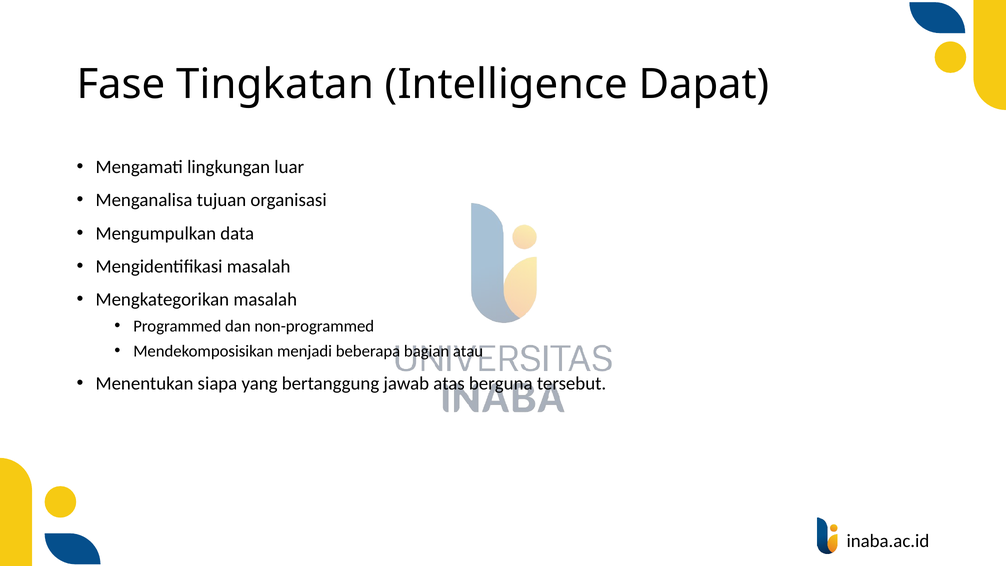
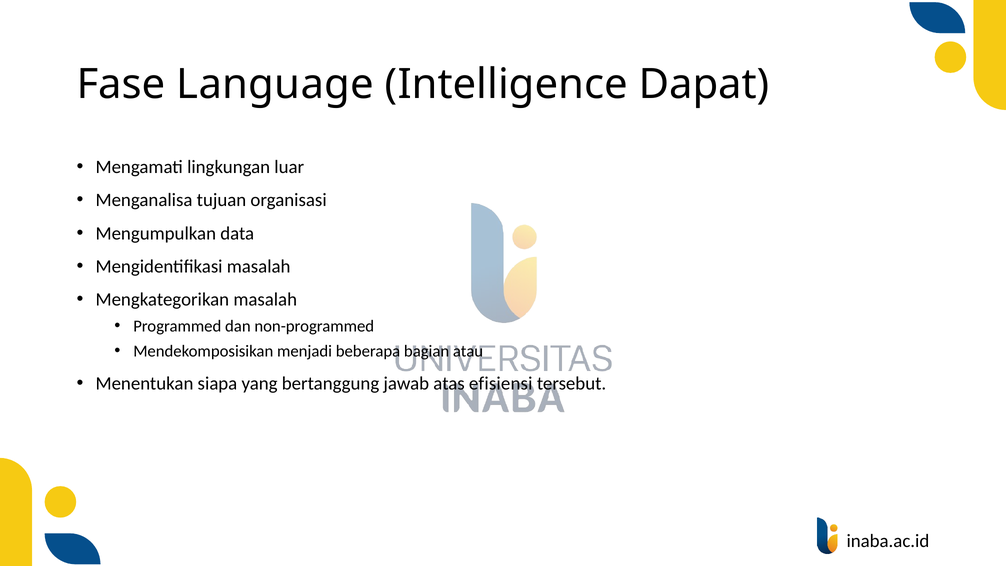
Tingkatan: Tingkatan -> Language
berguna: berguna -> efisiensi
